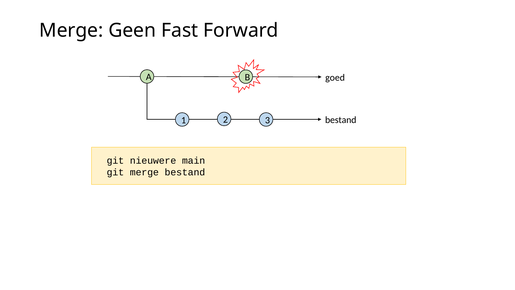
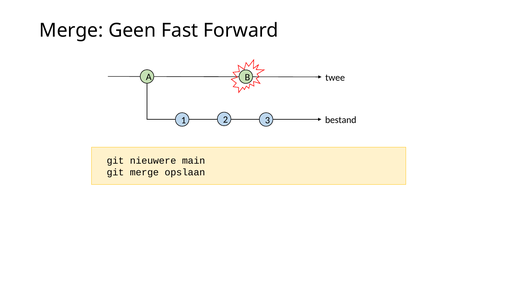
goed: goed -> twee
merge bestand: bestand -> opslaan
